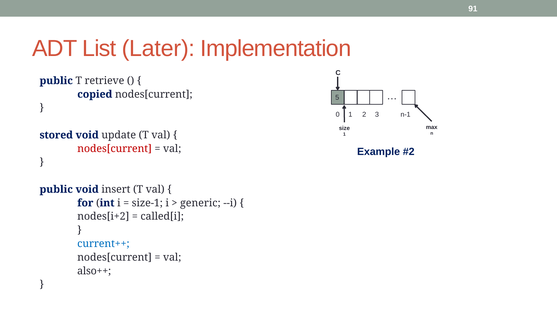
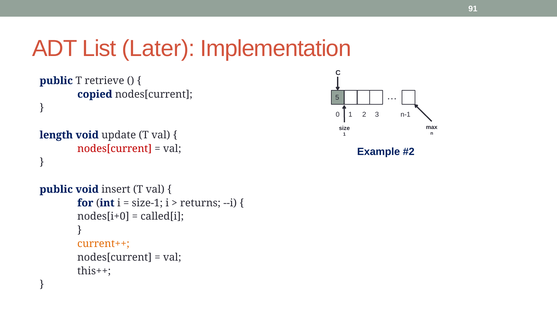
stored: stored -> length
generic: generic -> returns
nodes[i+2: nodes[i+2 -> nodes[i+0
current++ colour: blue -> orange
also++: also++ -> this++
